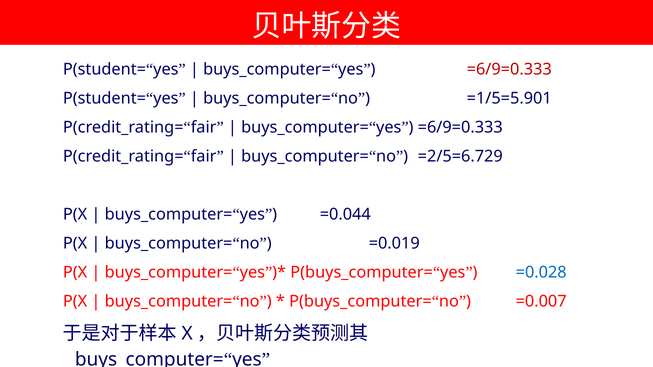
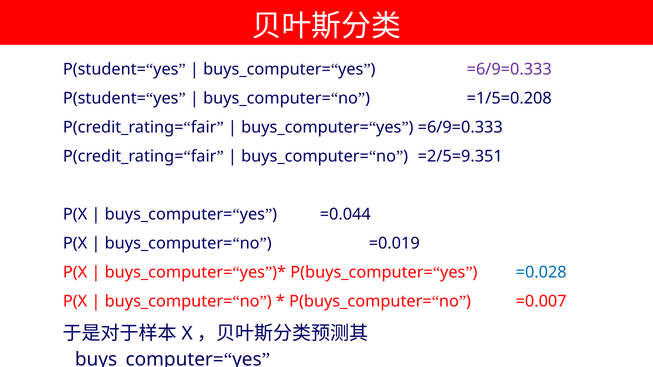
=6/9=0.333 at (509, 69) colour: red -> purple
=1/5=5.901: =1/5=5.901 -> =1/5=0.208
=2/5=6.729: =2/5=6.729 -> =2/5=9.351
